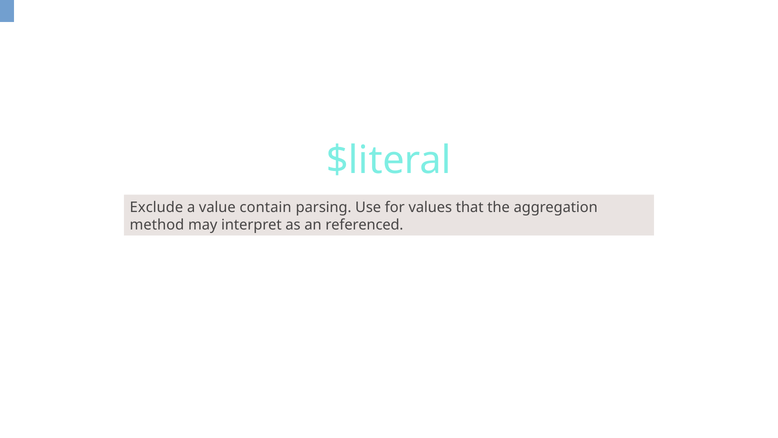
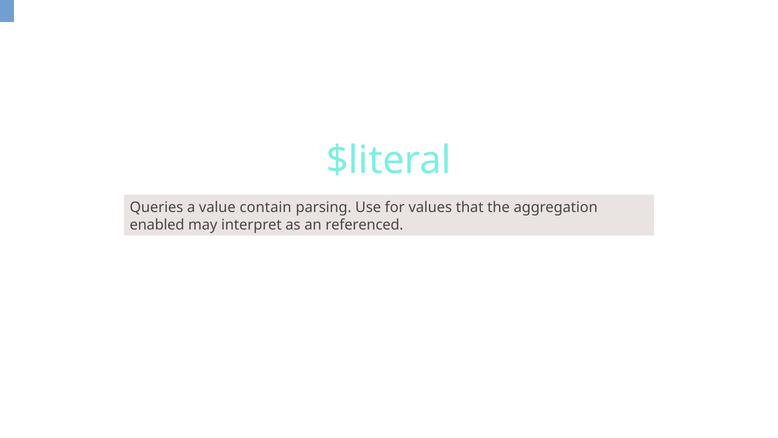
Exclude: Exclude -> Queries
method: method -> enabled
